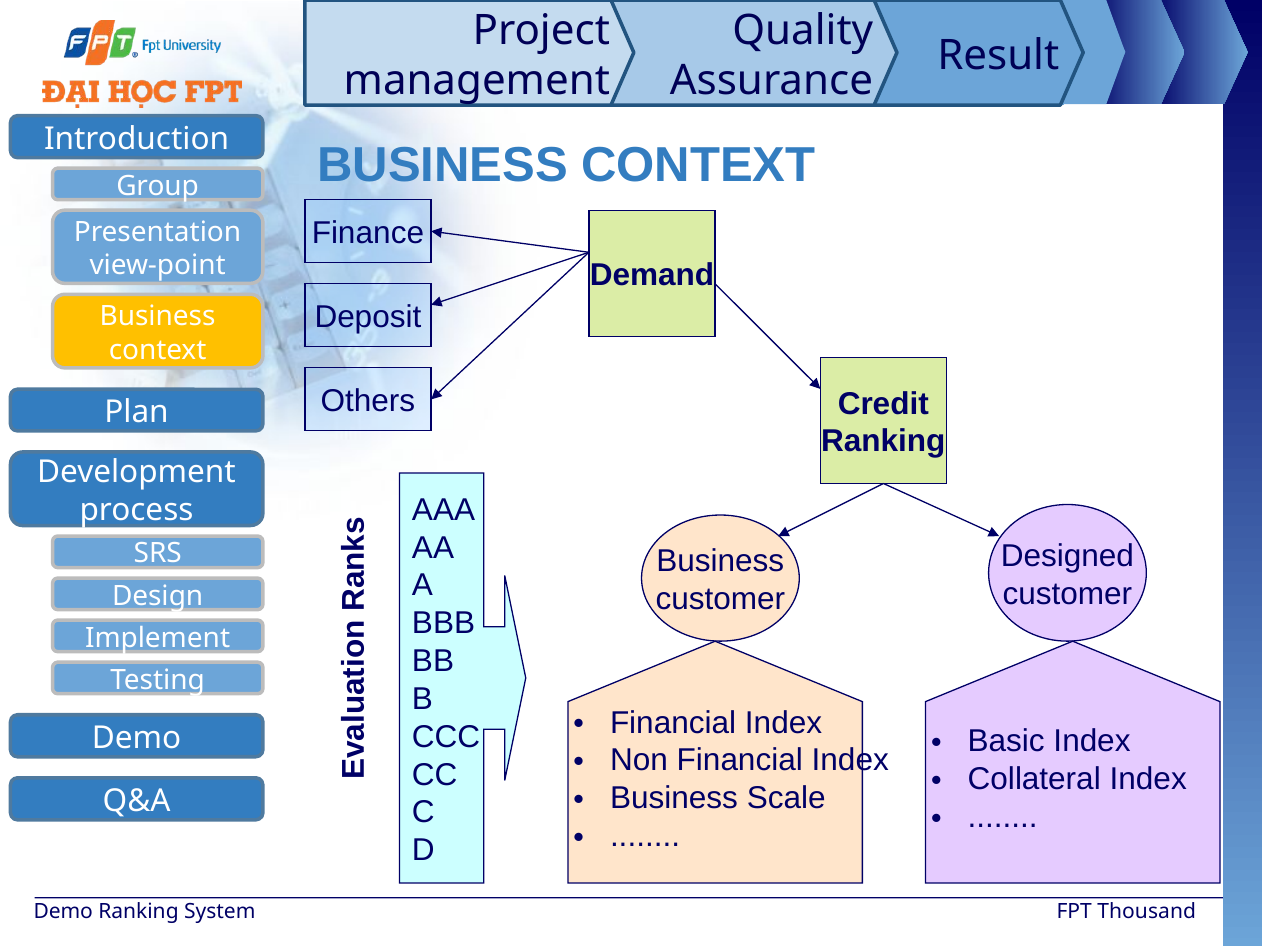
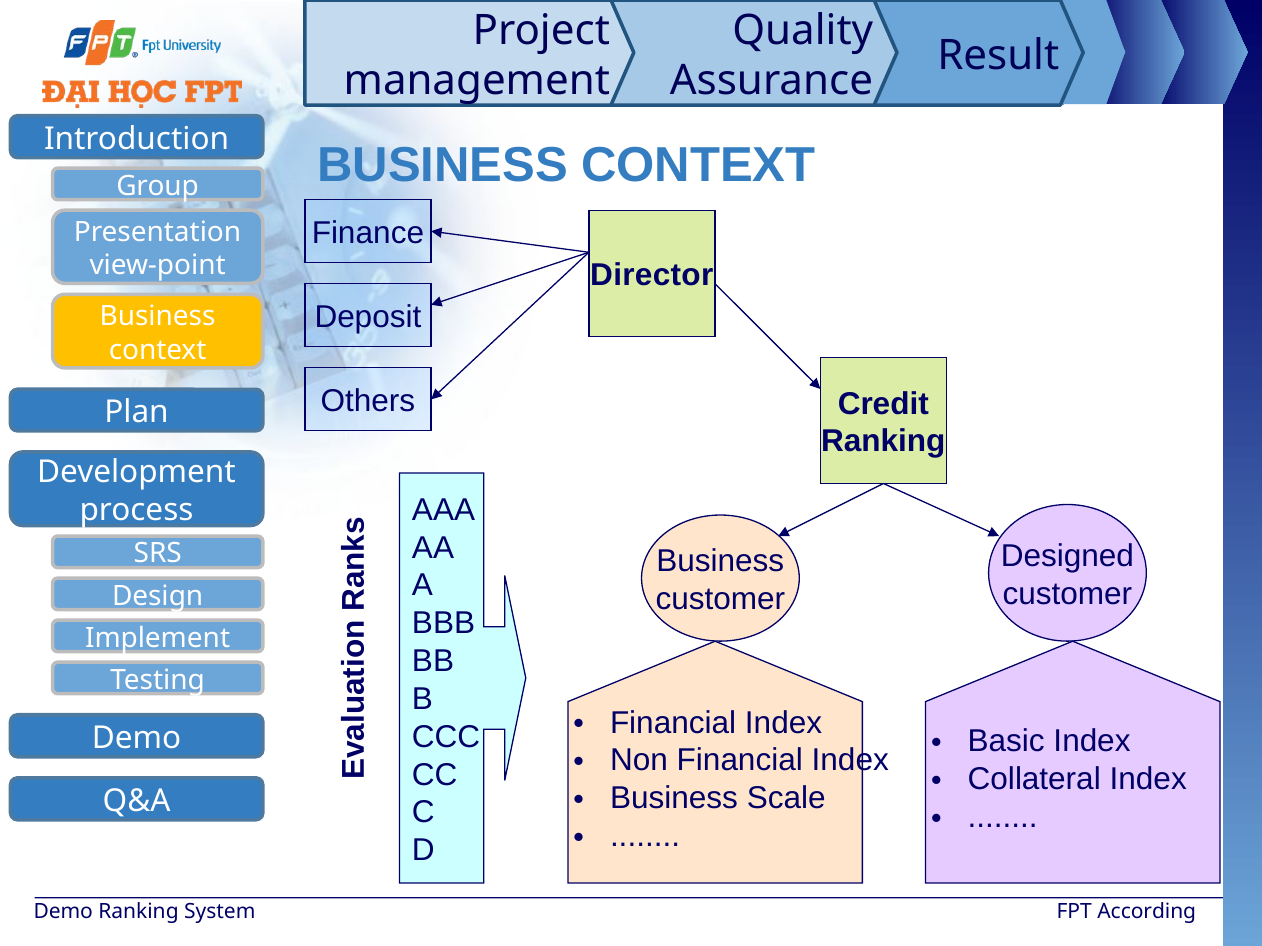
Demand: Demand -> Director
Thousand: Thousand -> According
